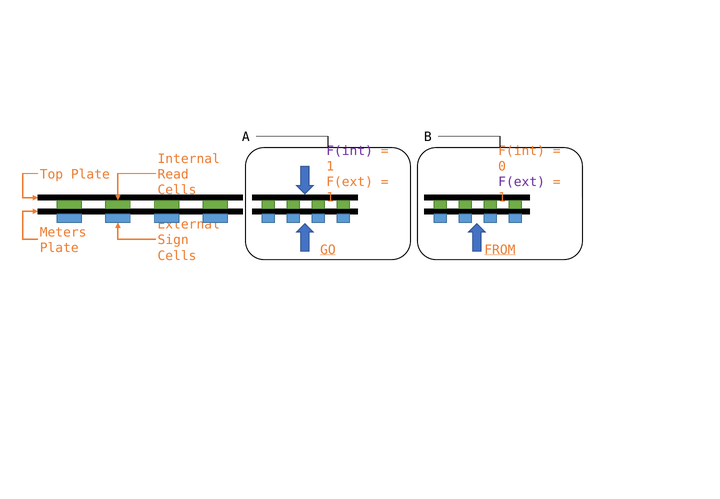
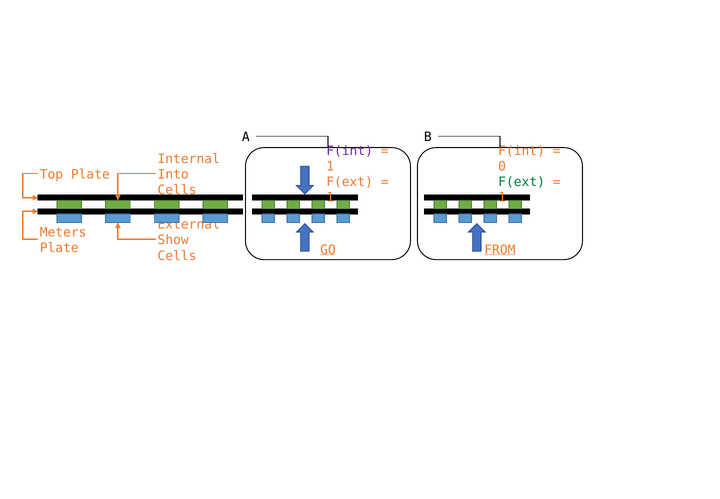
Read: Read -> Into
F(ext at (522, 182) colour: purple -> green
Sign: Sign -> Show
